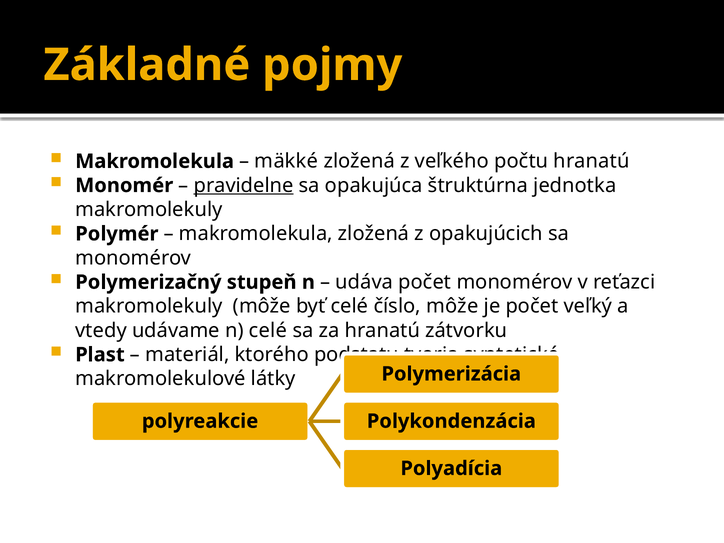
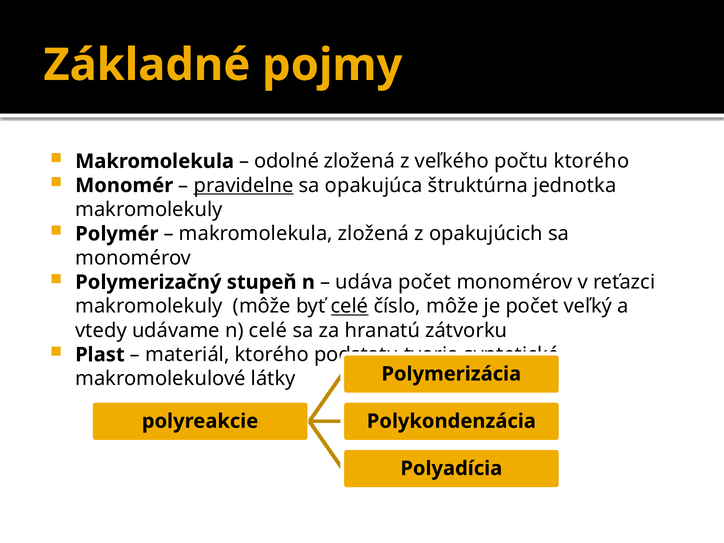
mäkké: mäkké -> odolné
počtu hranatú: hranatú -> ktorého
celé at (350, 306) underline: none -> present
